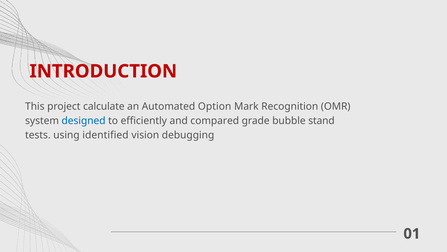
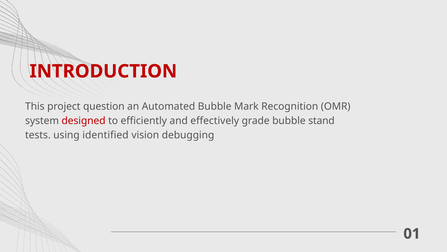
calculate: calculate -> question
Automated Option: Option -> Bubble
designed colour: blue -> red
compared: compared -> effectively
